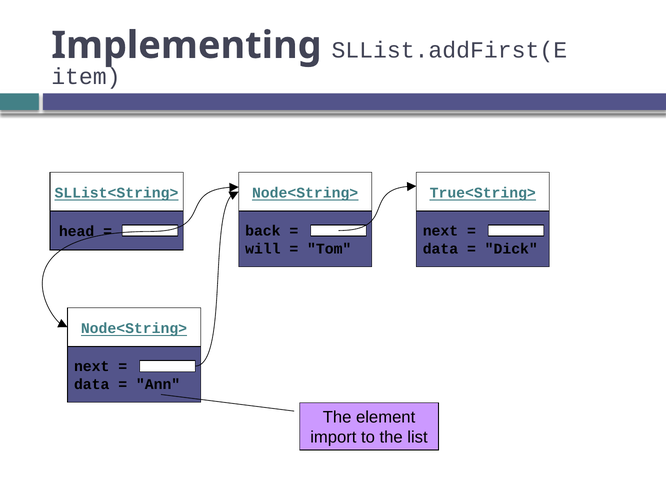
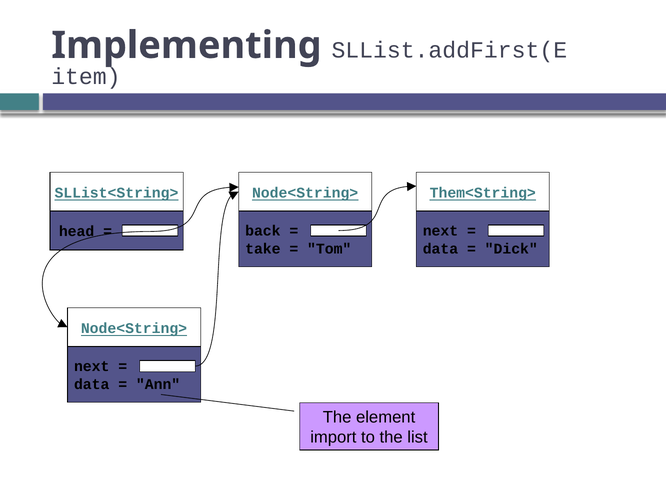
True<String>: True<String> -> Them<String>
will: will -> take
